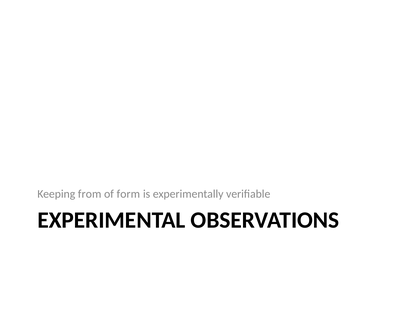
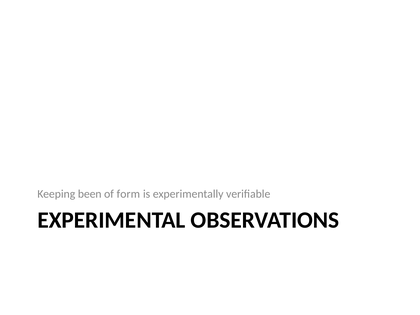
from: from -> been
